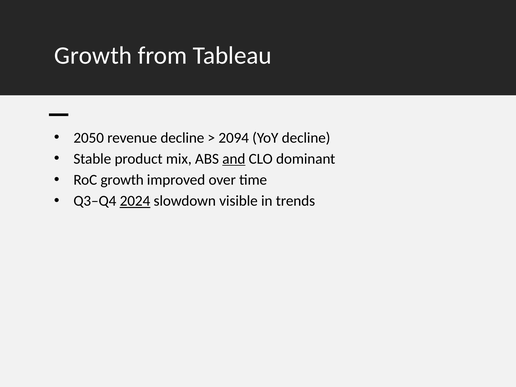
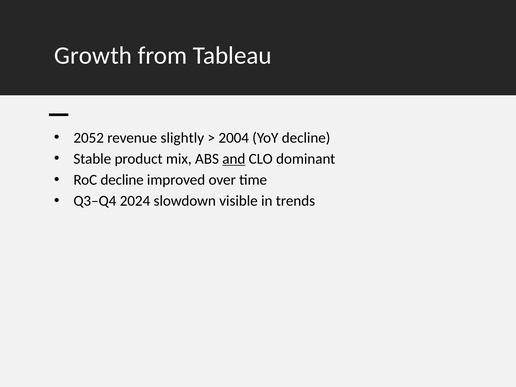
2050: 2050 -> 2052
revenue decline: decline -> slightly
2094: 2094 -> 2004
RoC growth: growth -> decline
2024 underline: present -> none
